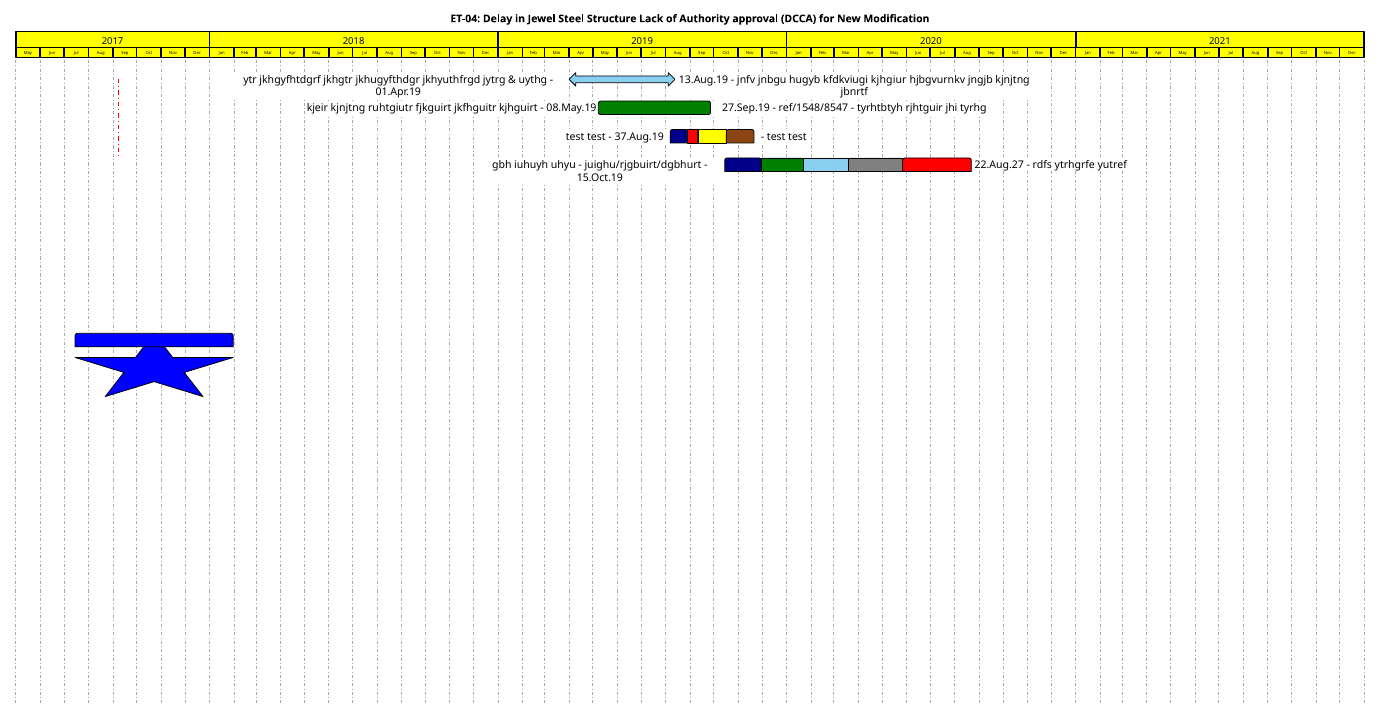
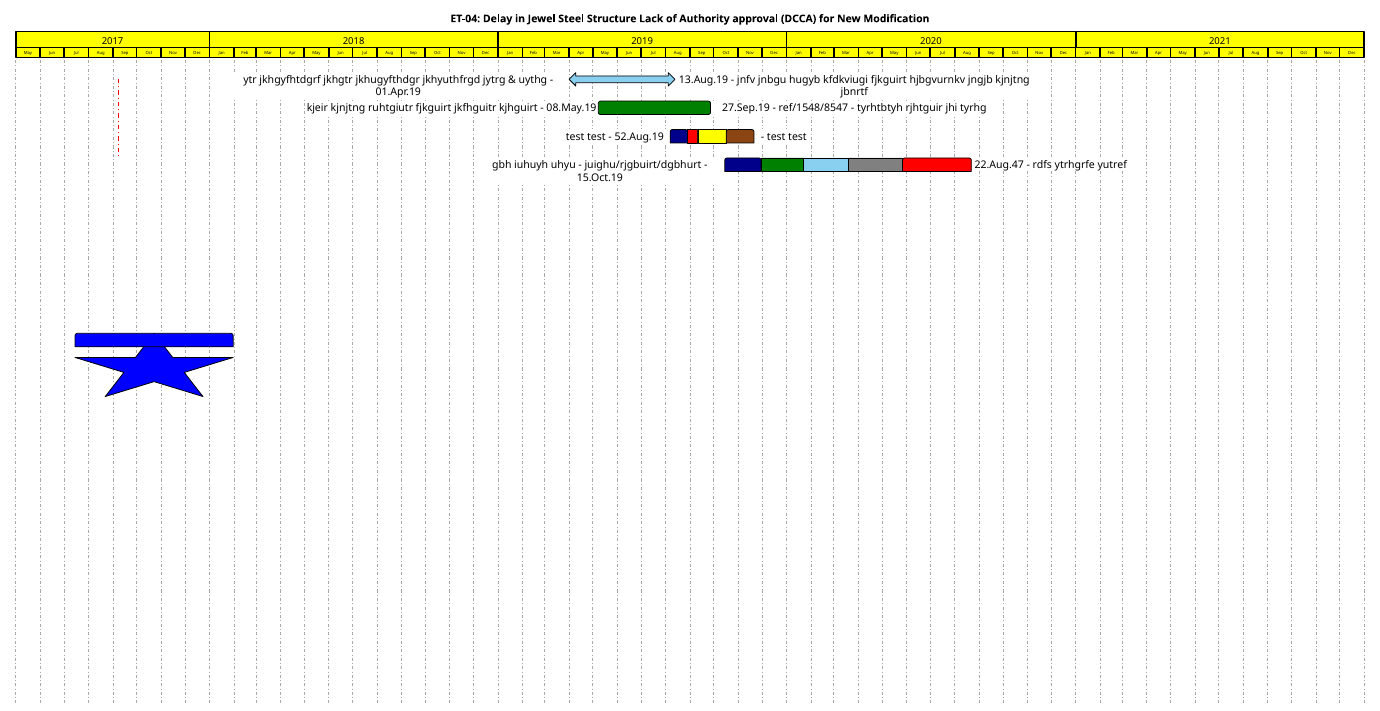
kfdkviugi kjhgiur: kjhgiur -> fjkguirt
37.Aug.19: 37.Aug.19 -> 52.Aug.19
22.Aug.27: 22.Aug.27 -> 22.Aug.47
